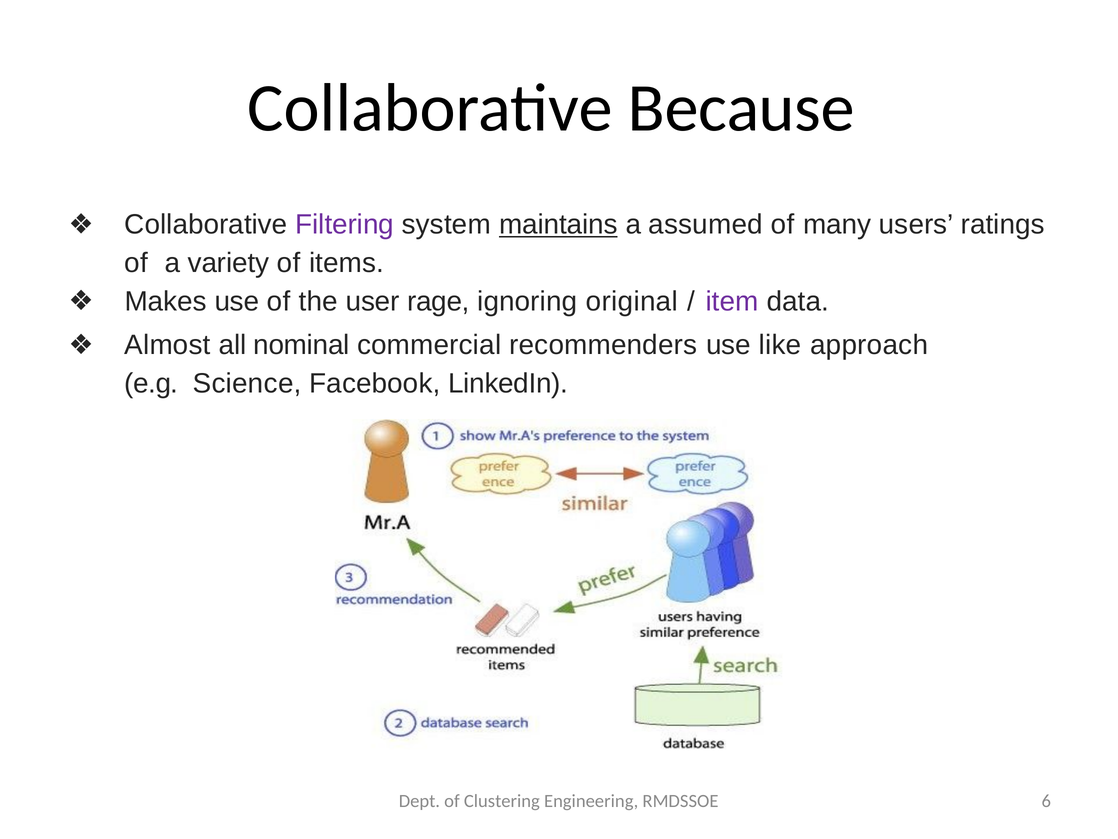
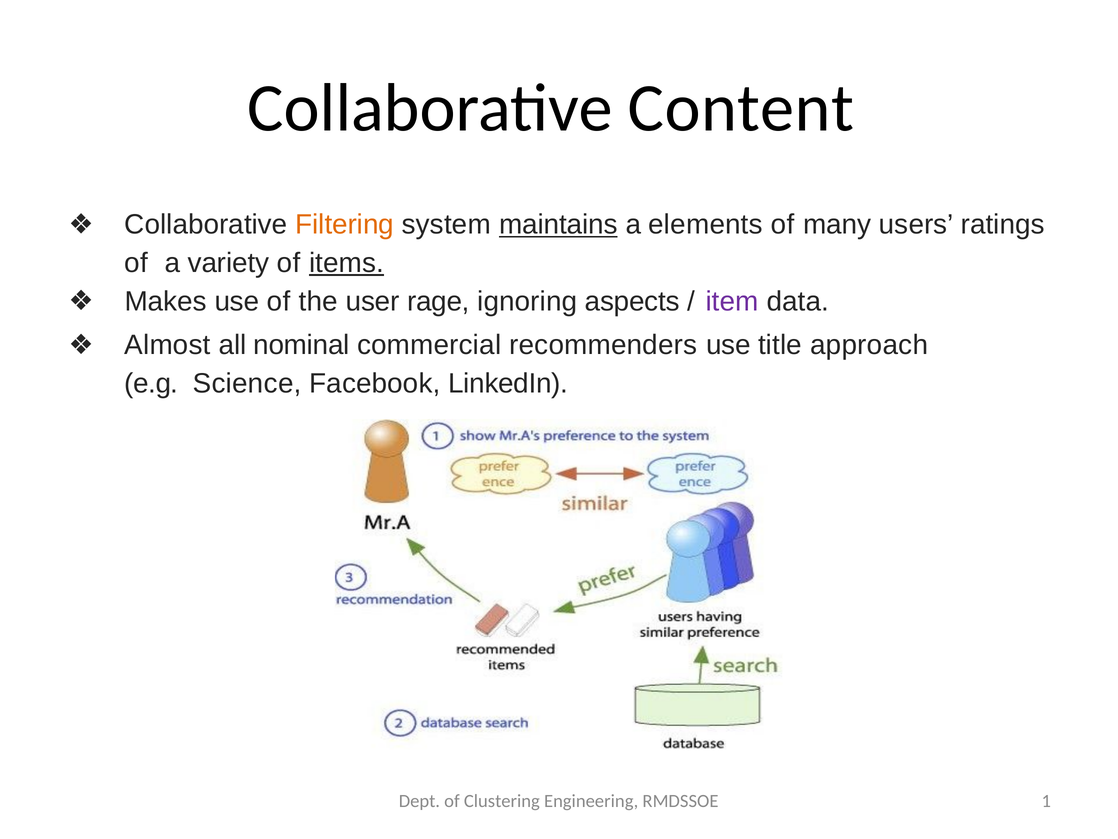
Because: Because -> Content
Filtering colour: purple -> orange
assumed: assumed -> elements
items underline: none -> present
original: original -> aspects
like: like -> title
6: 6 -> 1
